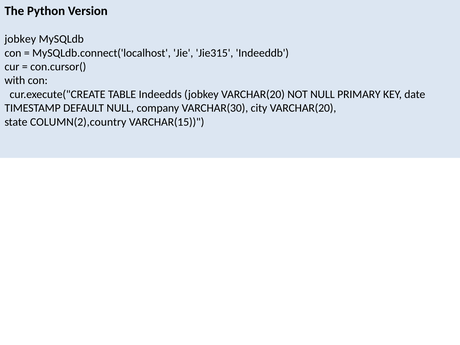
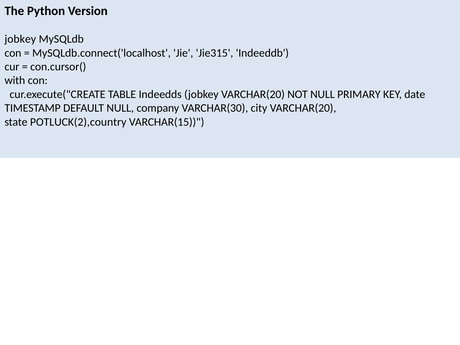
COLUMN(2),country: COLUMN(2),country -> POTLUCK(2),country
